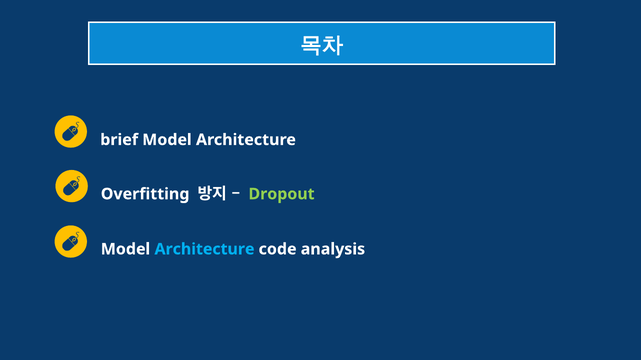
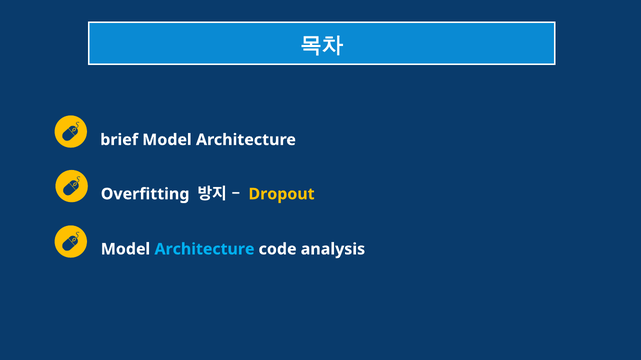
Dropout colour: light green -> yellow
